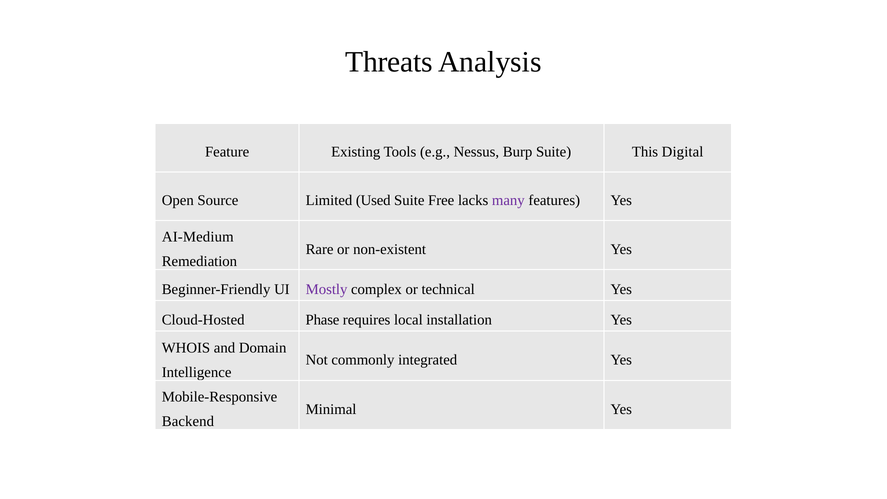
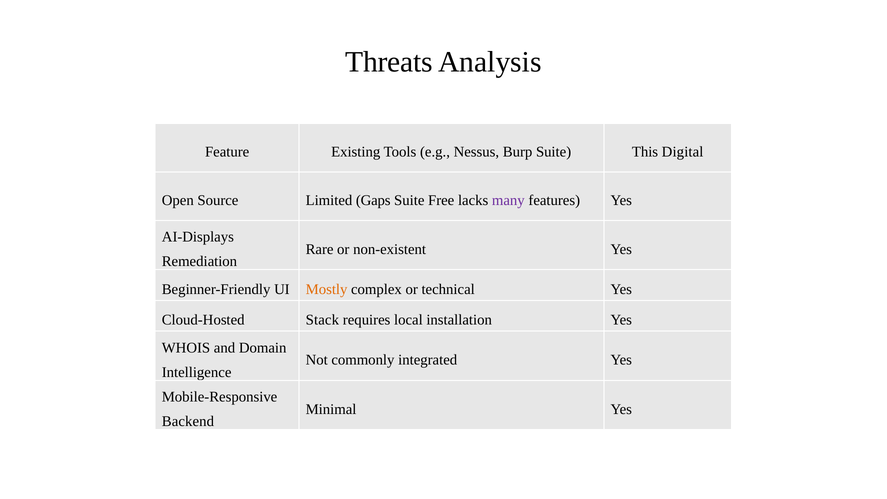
Used: Used -> Gaps
AI-Medium: AI-Medium -> AI-Displays
Mostly colour: purple -> orange
Phase: Phase -> Stack
